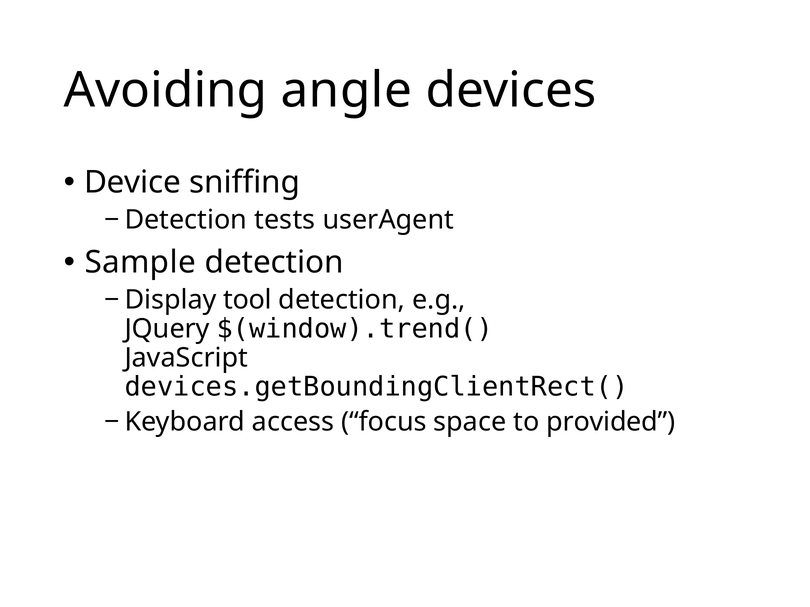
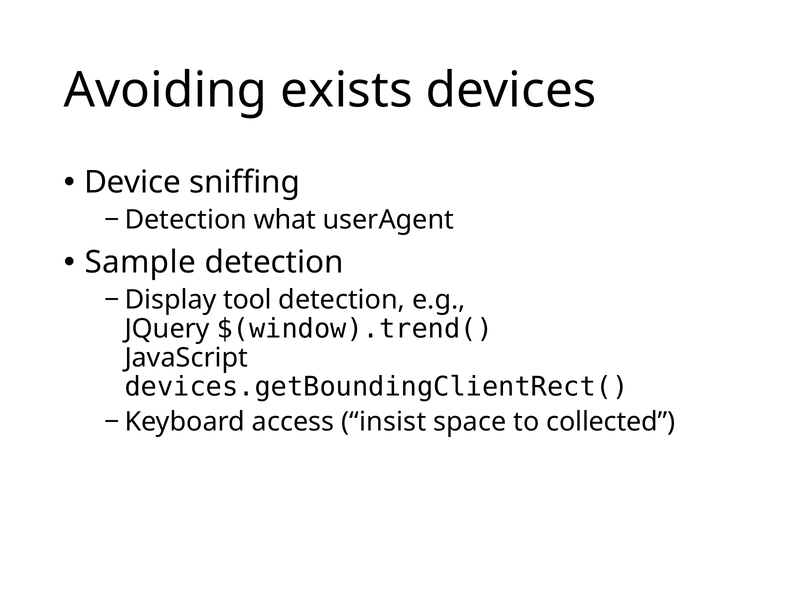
angle: angle -> exists
tests: tests -> what
focus: focus -> insist
provided: provided -> collected
